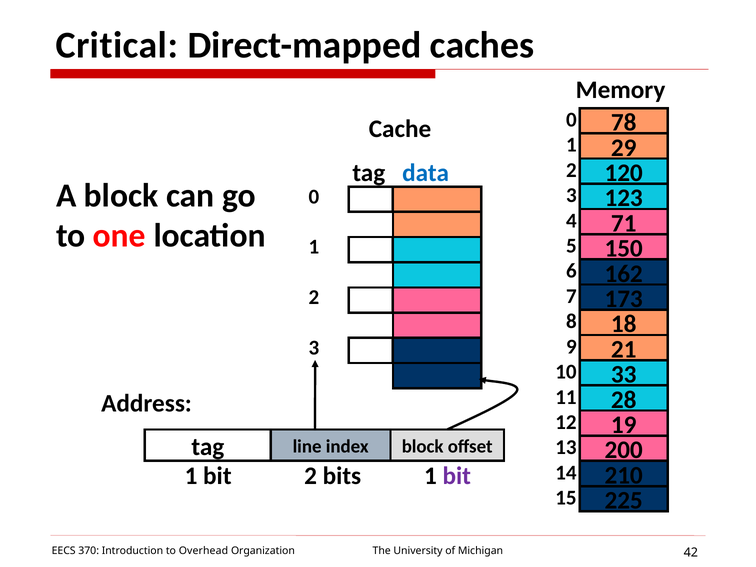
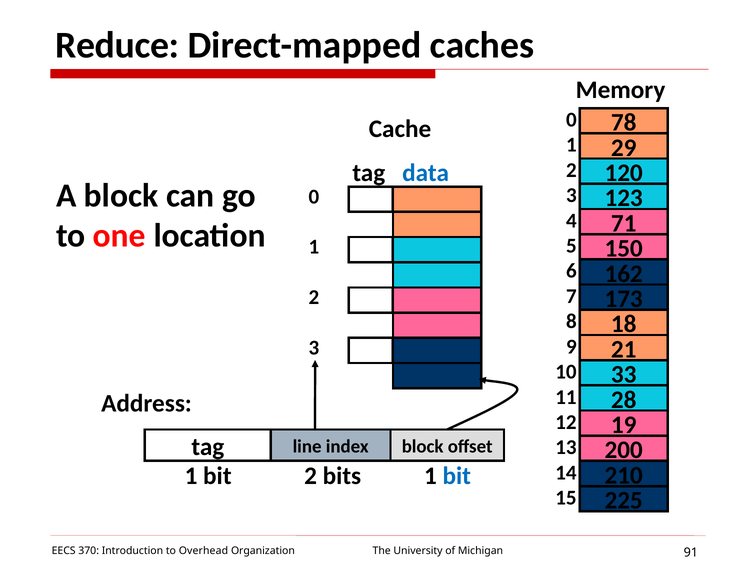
Critical: Critical -> Reduce
bit at (457, 476) colour: purple -> blue
42: 42 -> 91
